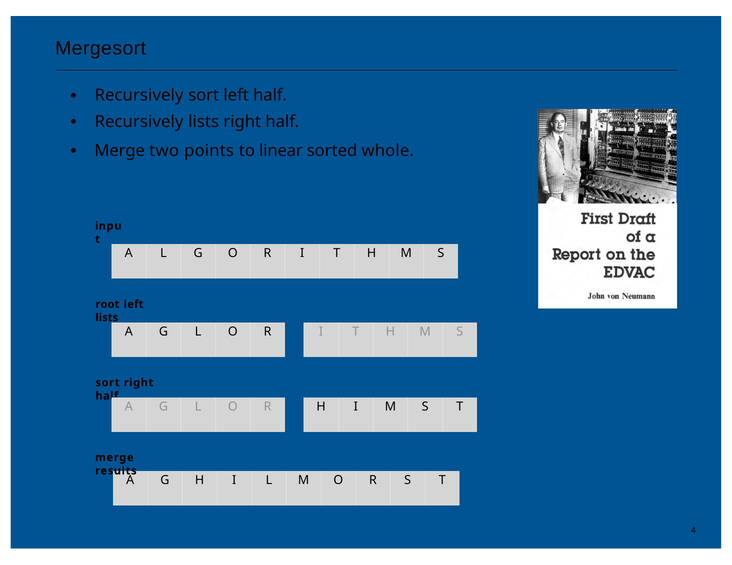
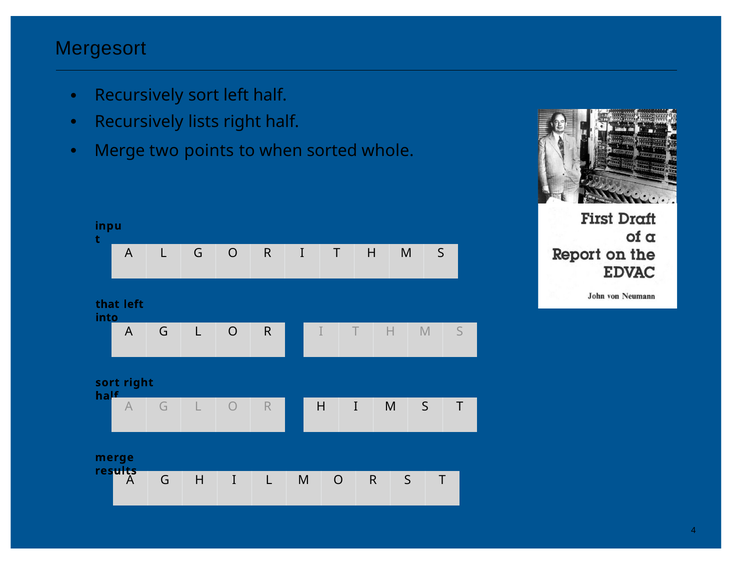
linear: linear -> when
root: root -> that
lists at (107, 318): lists -> into
